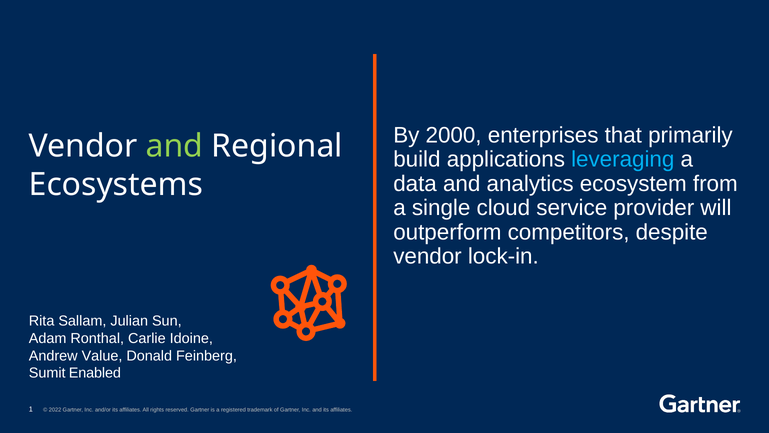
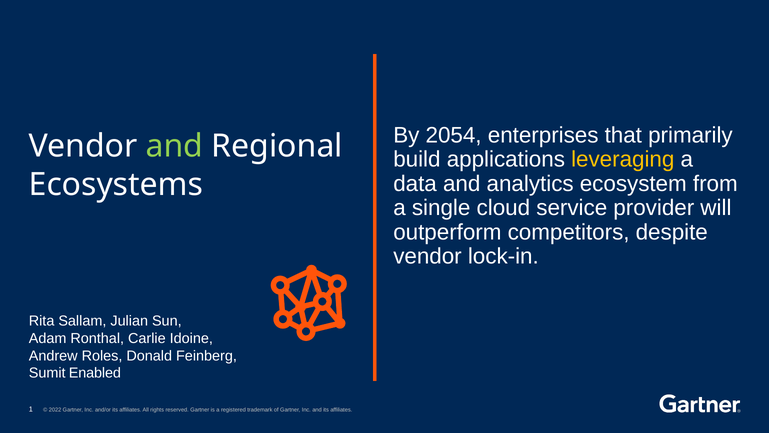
2000: 2000 -> 2054
leveraging colour: light blue -> yellow
Value: Value -> Roles
